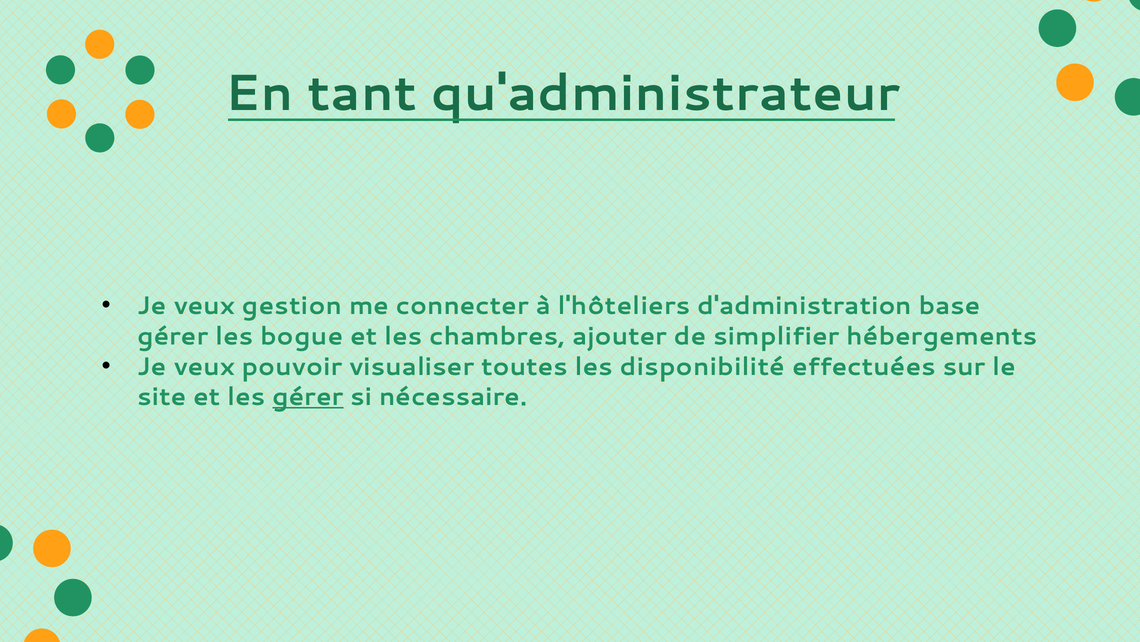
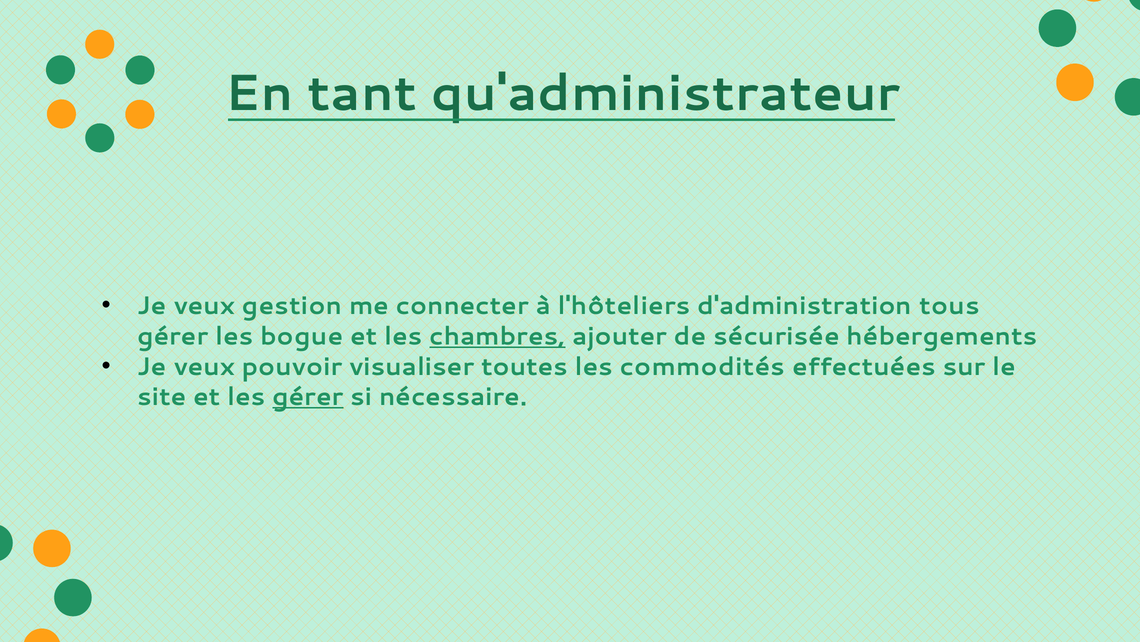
base: base -> tous
chambres underline: none -> present
simplifier: simplifier -> sécurisée
disponibilité: disponibilité -> commodités
